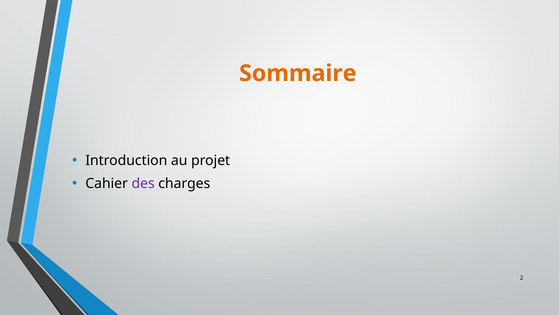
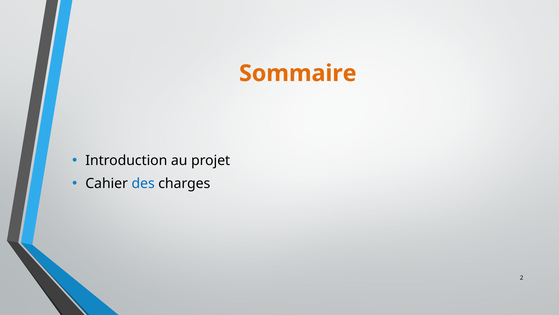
des colour: purple -> blue
